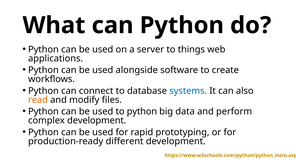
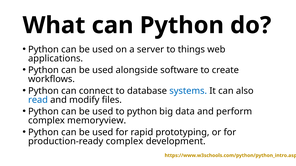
read colour: orange -> blue
complex development: development -> memoryview
production-ready different: different -> complex
